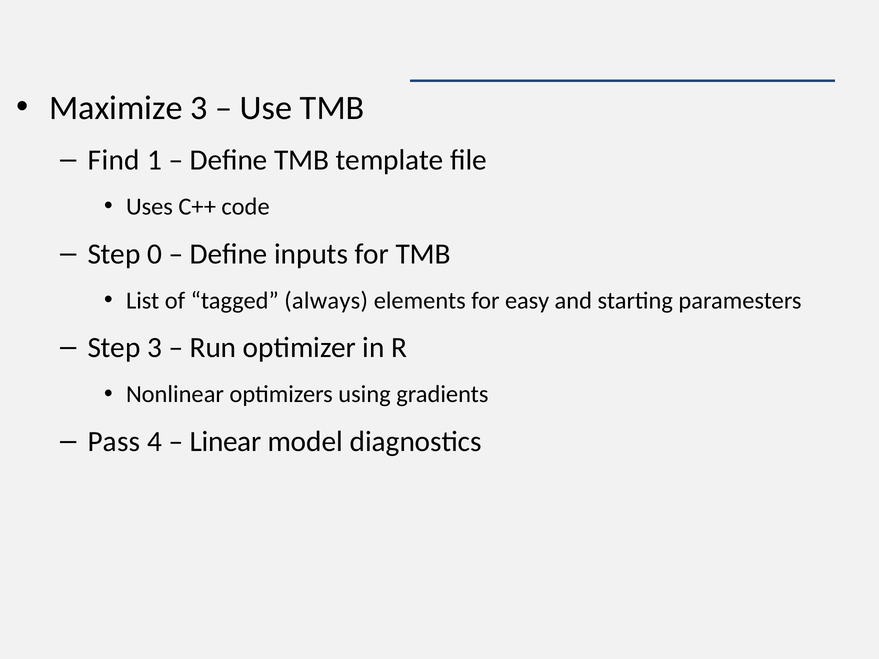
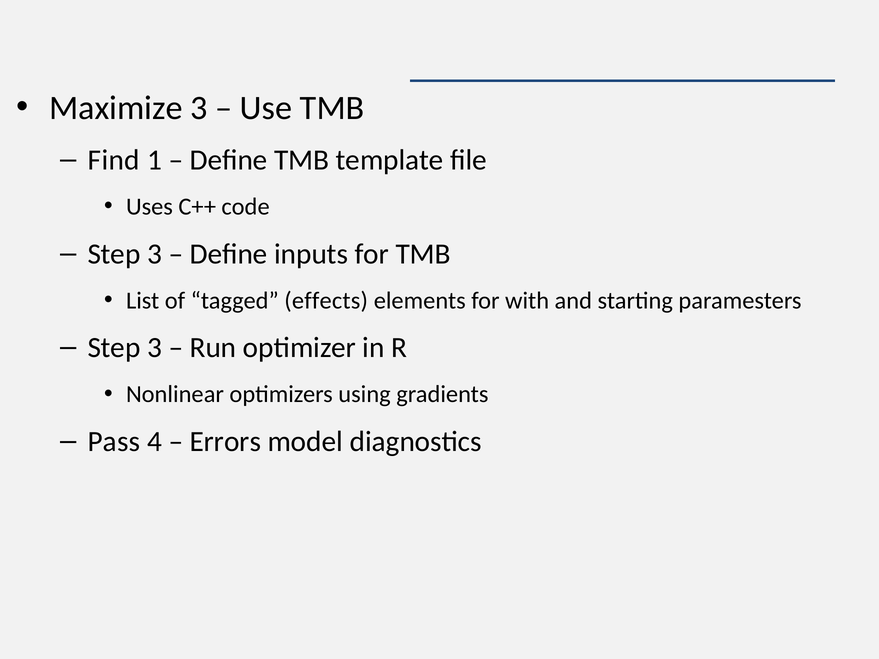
0 at (154, 254): 0 -> 3
always: always -> effects
easy: easy -> with
Linear: Linear -> Errors
